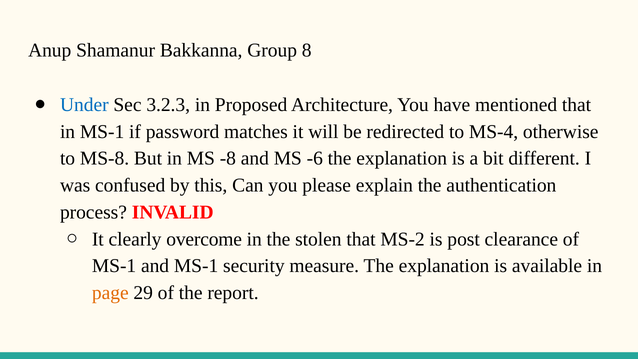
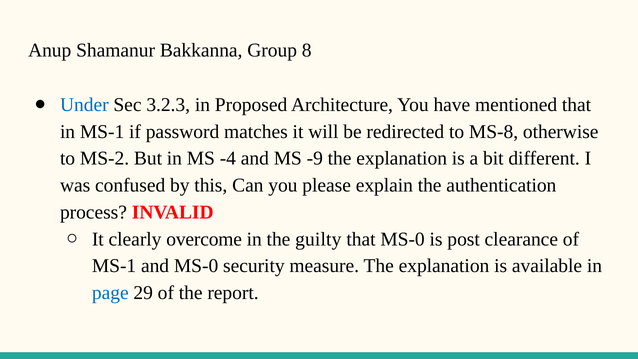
MS-4: MS-4 -> MS-8
MS-8: MS-8 -> MS-2
-8: -8 -> -4
-6: -6 -> -9
stolen: stolen -> guilty
that MS-2: MS-2 -> MS-0
and MS-1: MS-1 -> MS-0
page colour: orange -> blue
